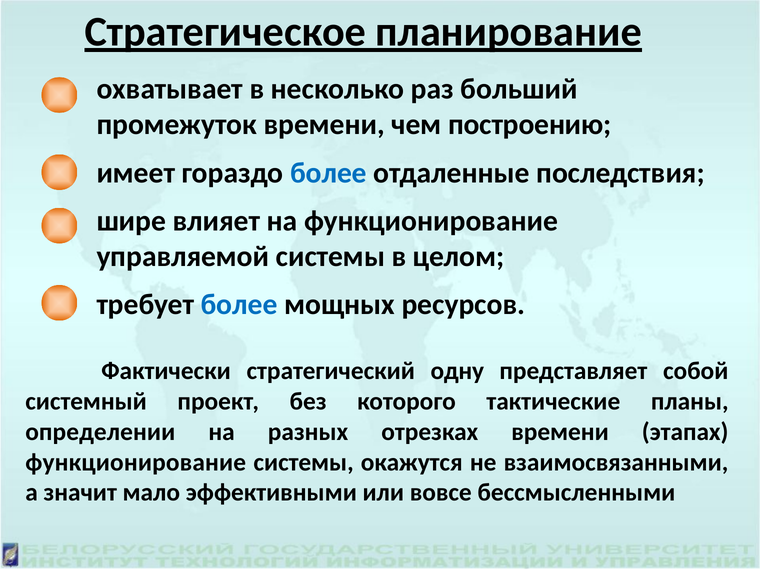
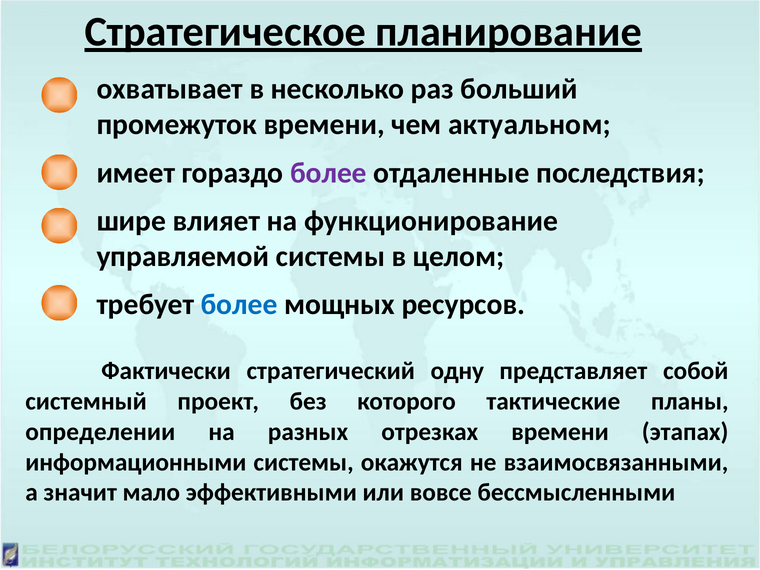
построению: построению -> актуальном
более at (328, 173) colour: blue -> purple
функционирование at (136, 462): функционирование -> информационными
